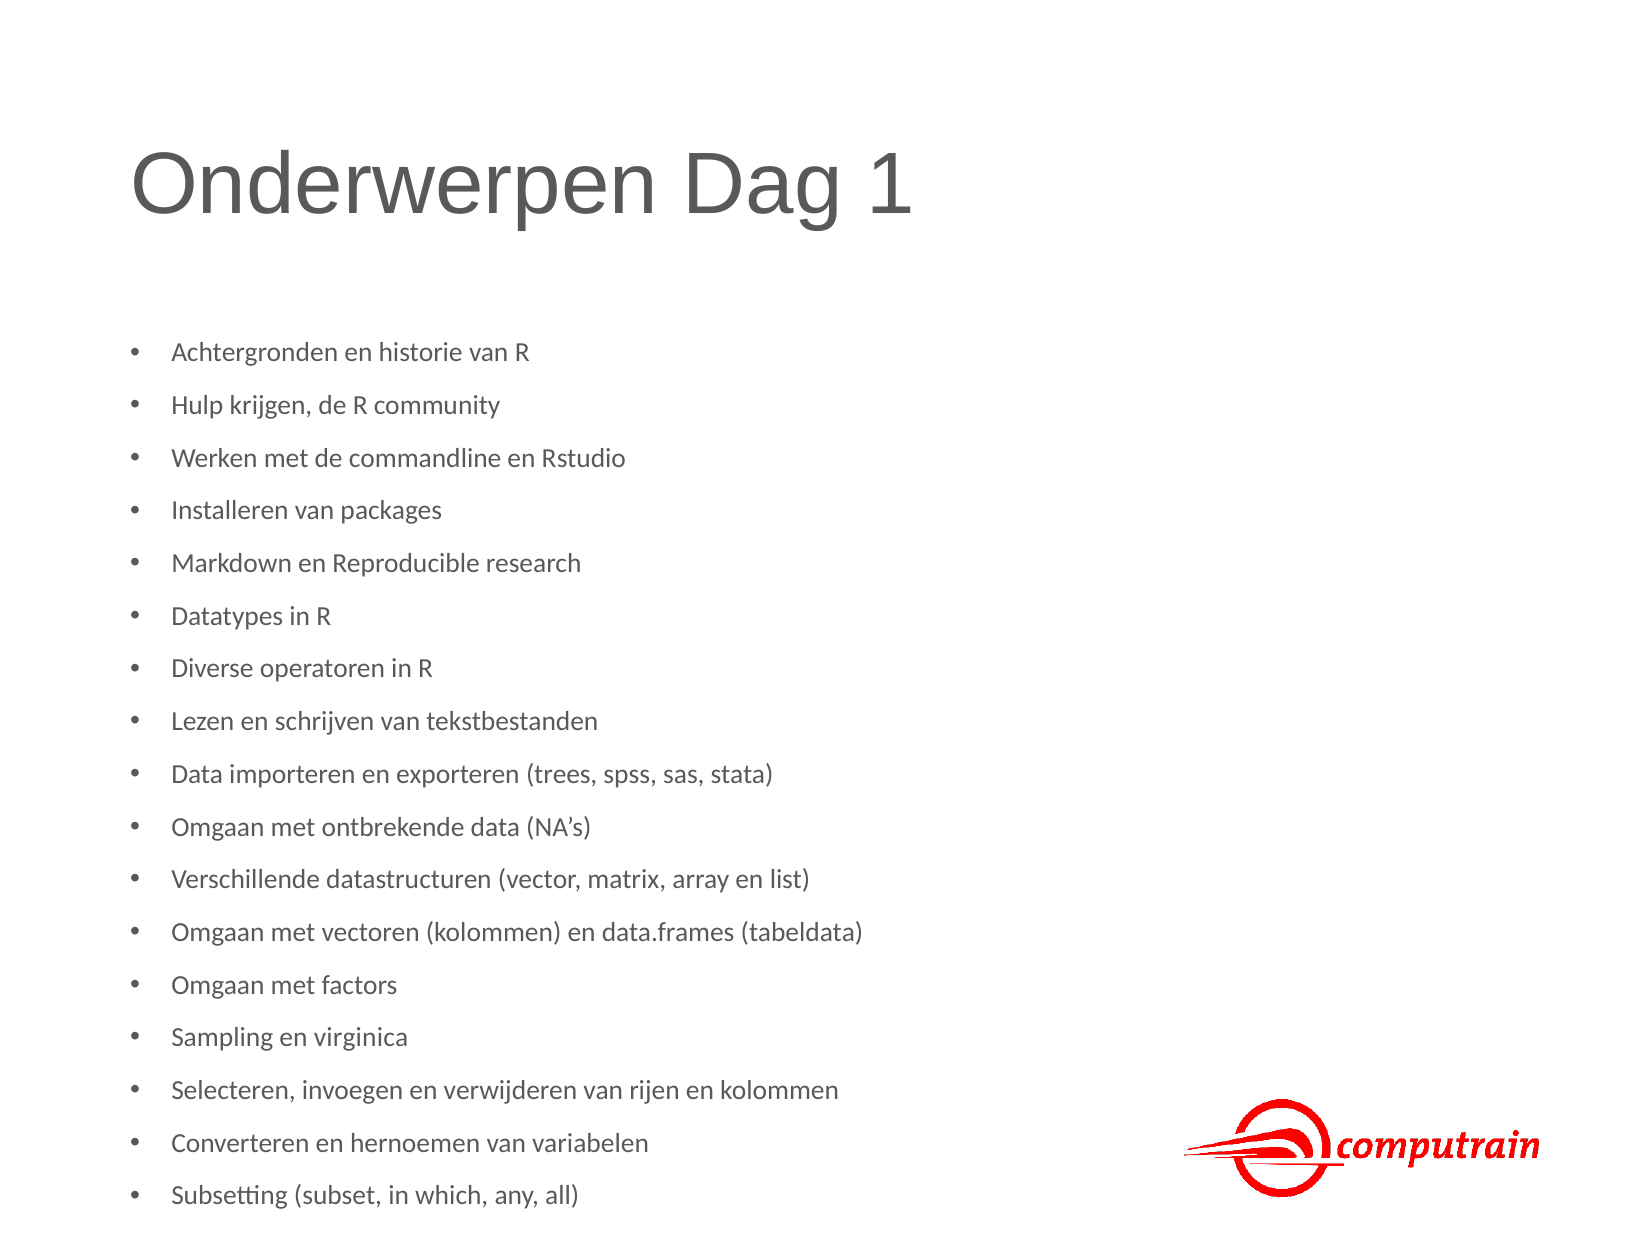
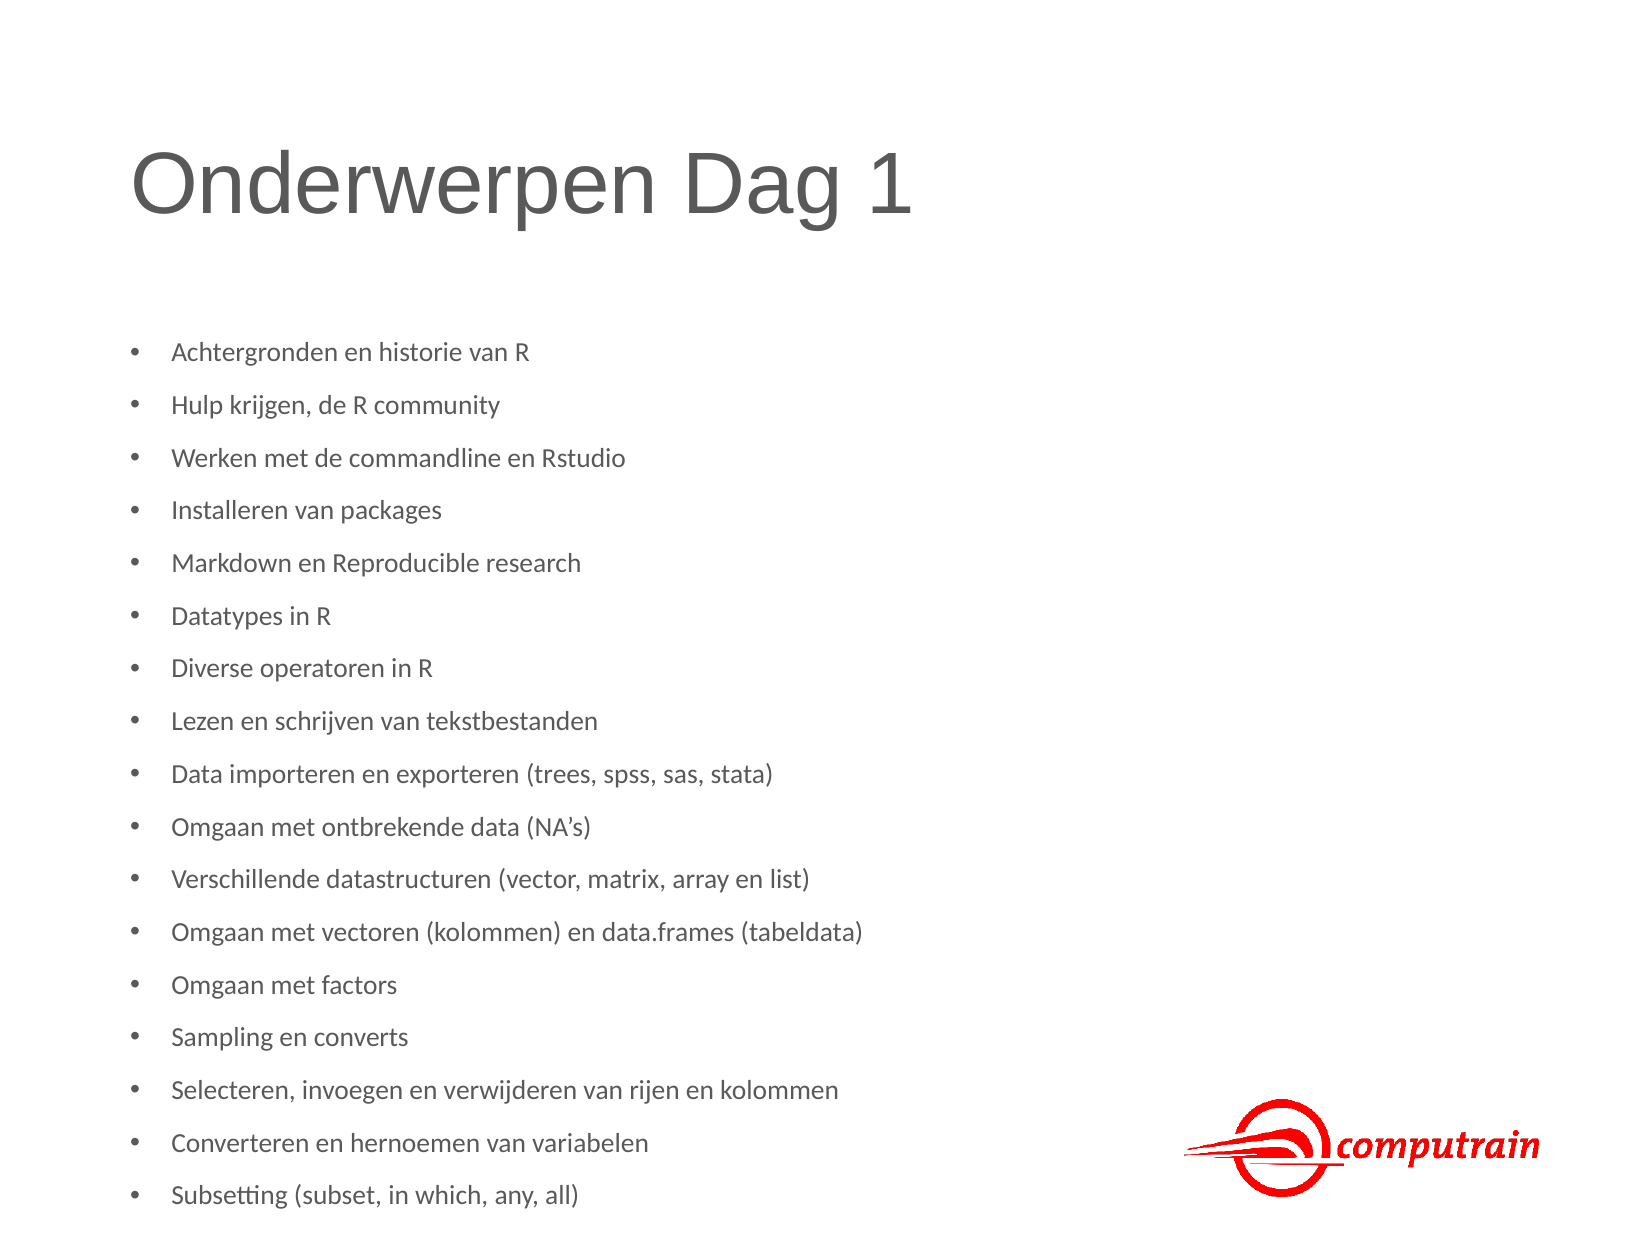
virginica: virginica -> converts
